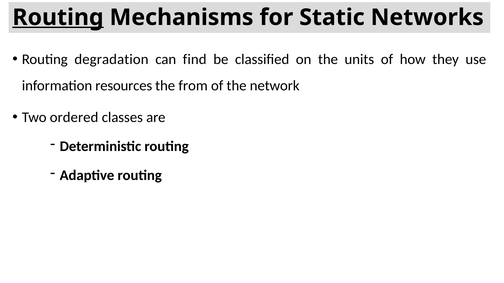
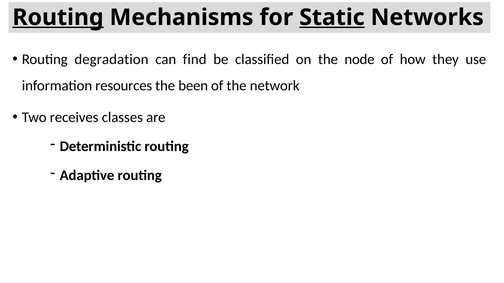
Static underline: none -> present
units: units -> node
from: from -> been
ordered: ordered -> receives
